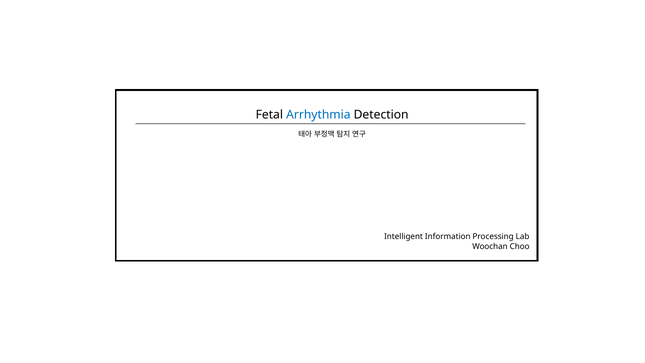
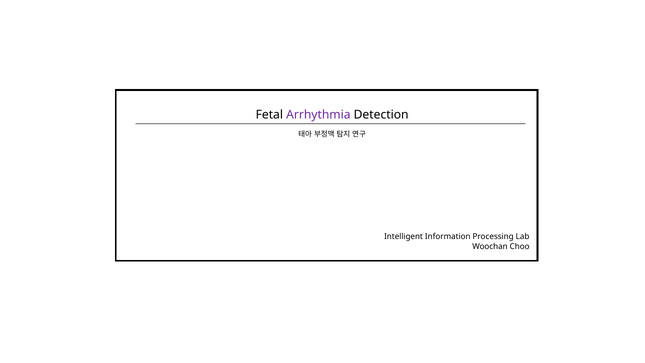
Arrhythmia colour: blue -> purple
